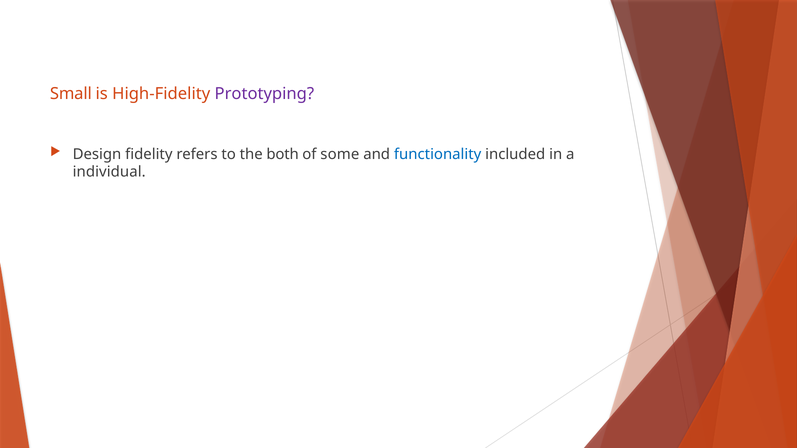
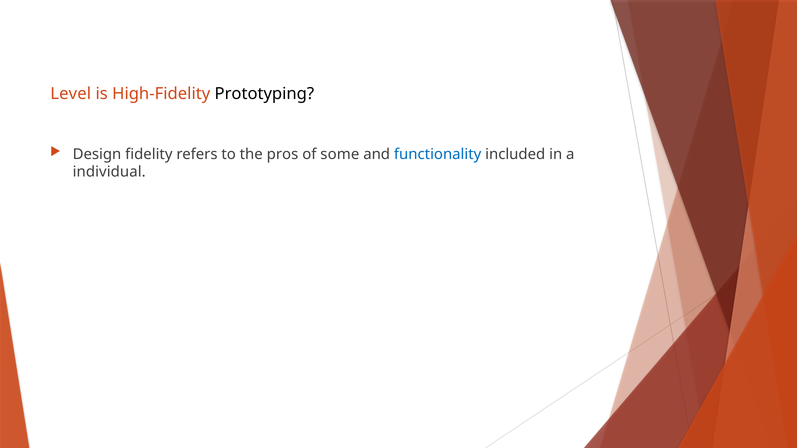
Small: Small -> Level
Prototyping colour: purple -> black
both: both -> pros
